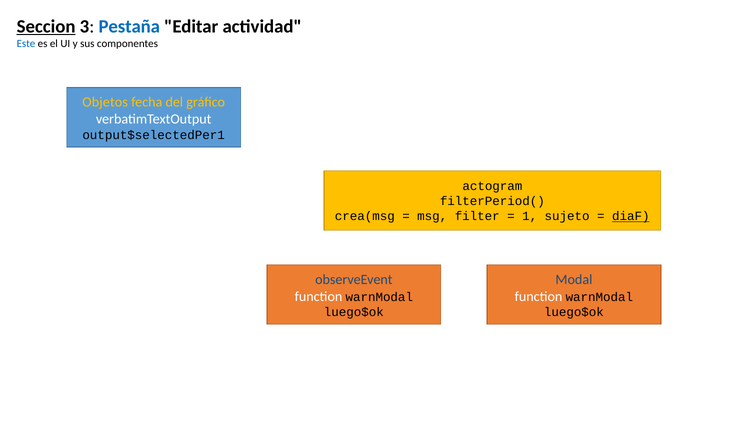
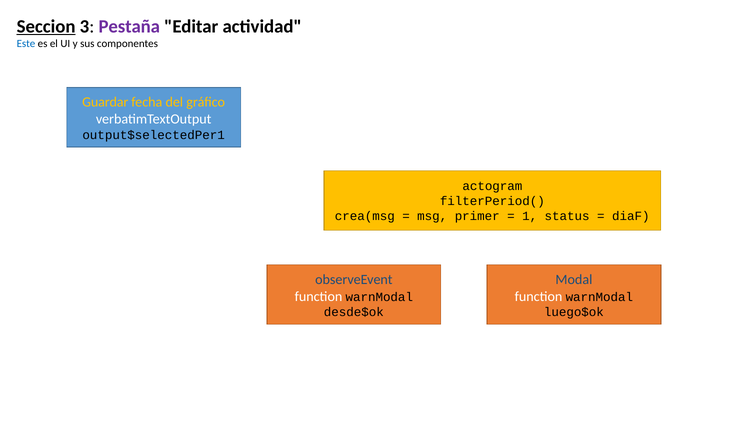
Pestaña colour: blue -> purple
Objetos: Objetos -> Guardar
filter: filter -> primer
sujeto: sujeto -> status
diaF underline: present -> none
luego$ok at (354, 312): luego$ok -> desde$ok
